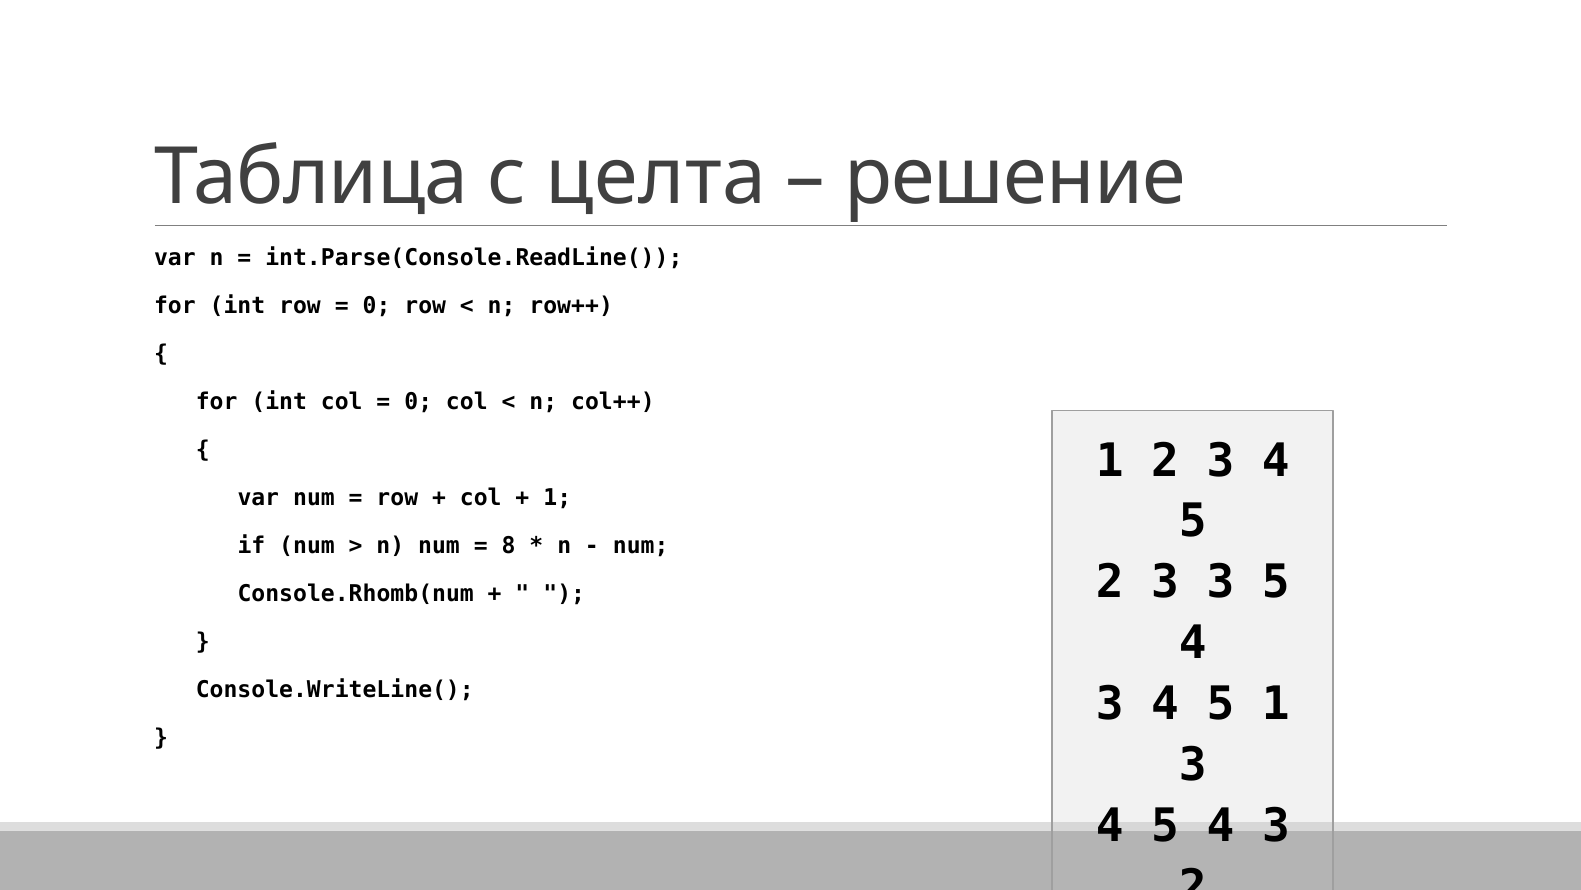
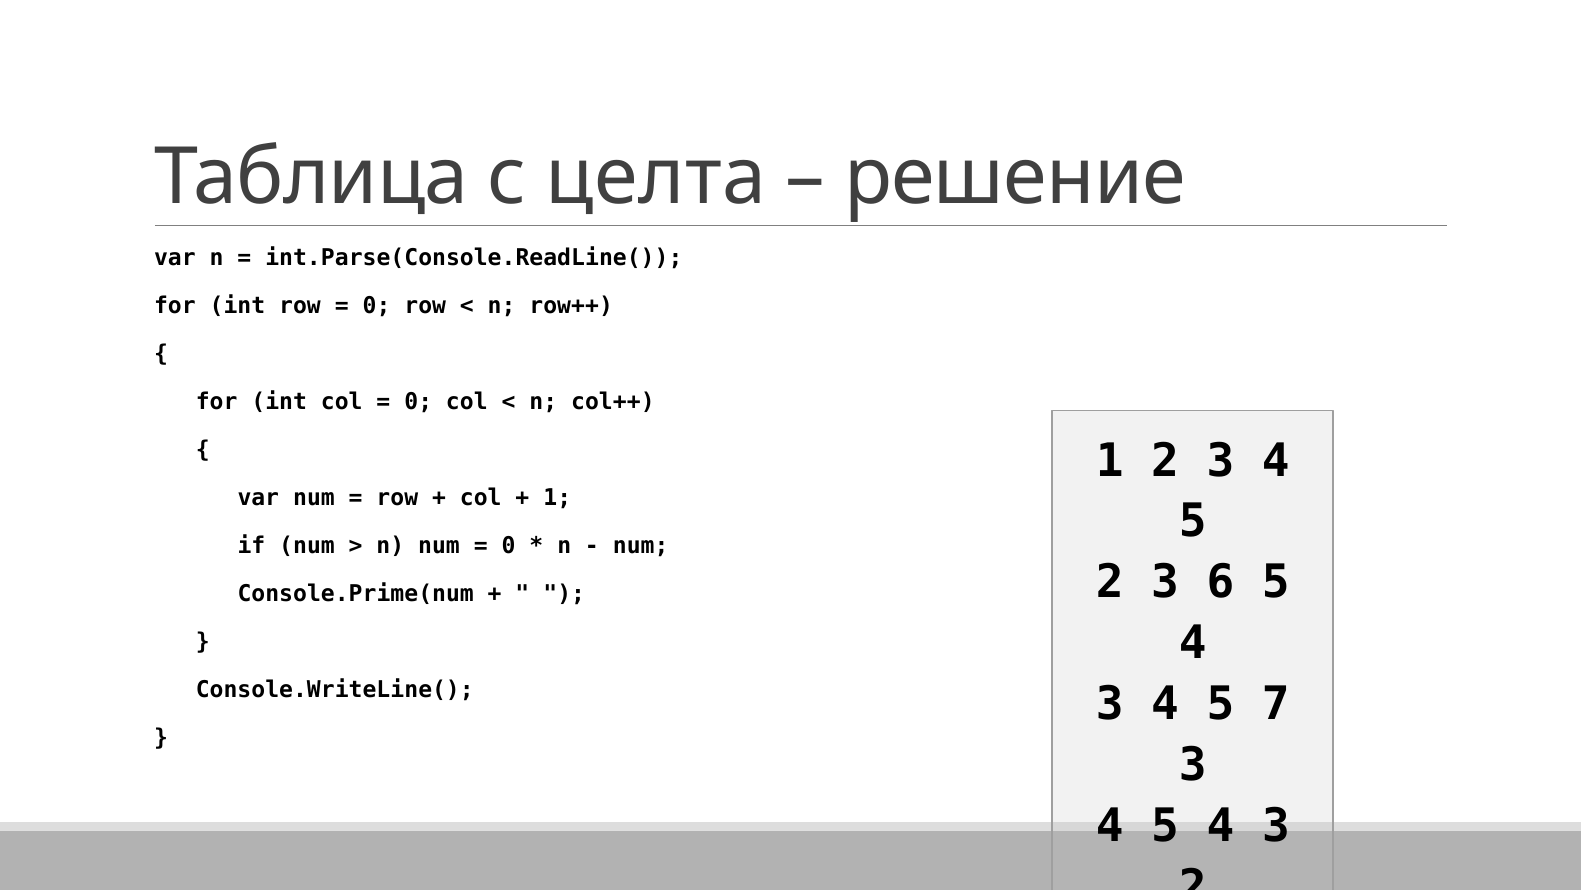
8 at (509, 546): 8 -> 0
3 3: 3 -> 6
Console.Rhomb(num: Console.Rhomb(num -> Console.Prime(num
5 1: 1 -> 7
